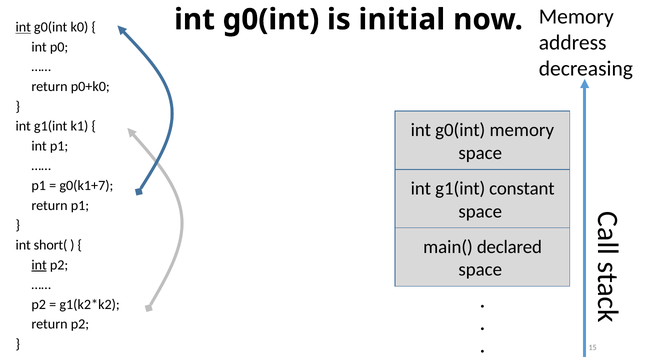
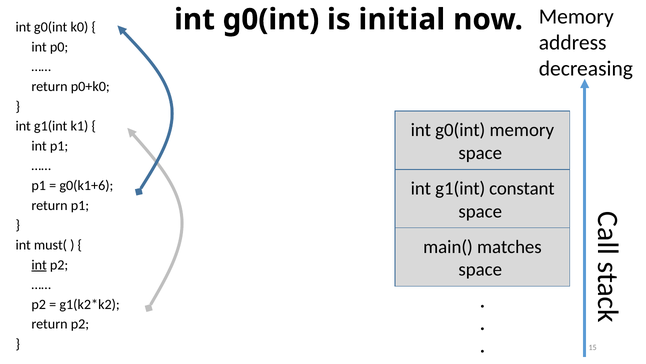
int at (23, 27) underline: present -> none
g0(k1+7: g0(k1+7 -> g0(k1+6
short(: short( -> must(
declared: declared -> matches
